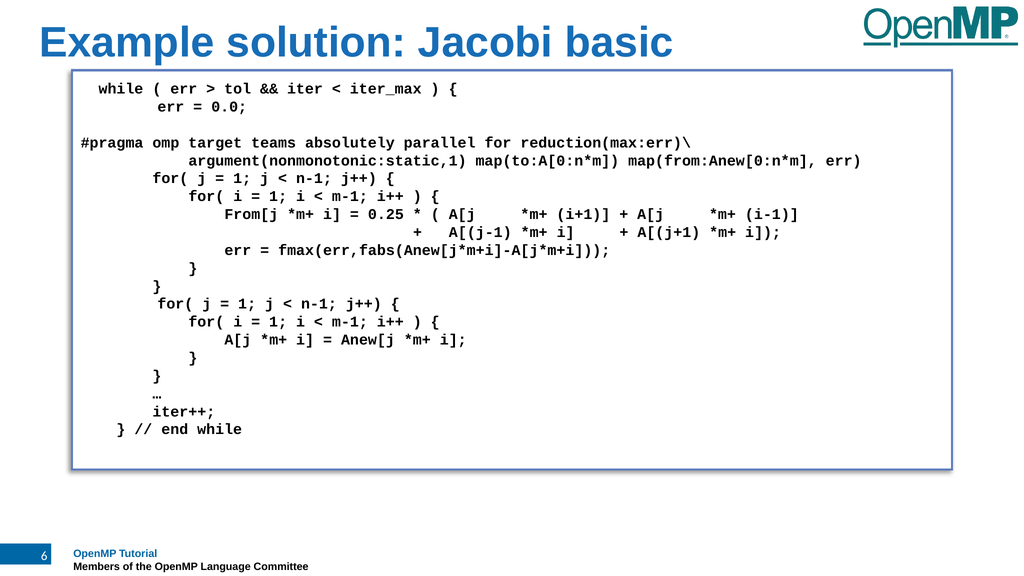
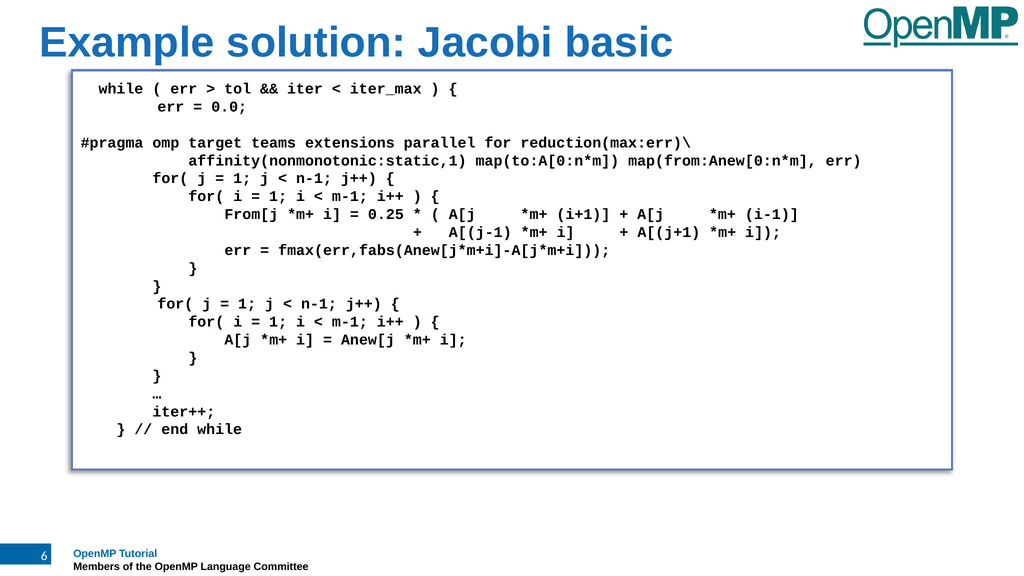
absolutely: absolutely -> extensions
argument(nonmonotonic:static,1: argument(nonmonotonic:static,1 -> affinity(nonmonotonic:static,1
